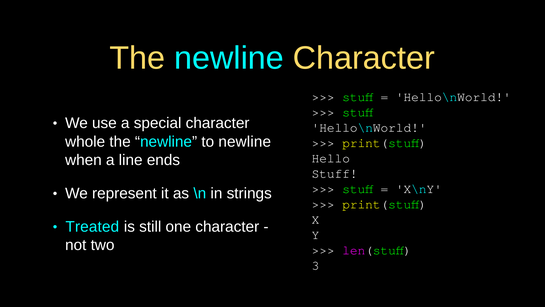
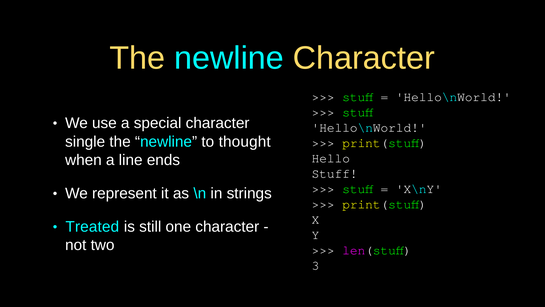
whole: whole -> single
to newline: newline -> thought
